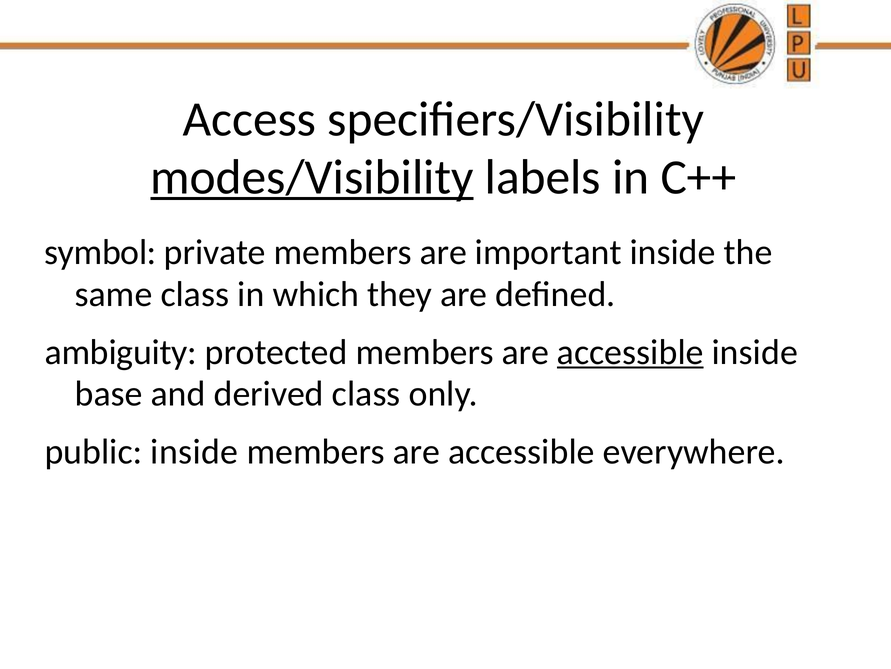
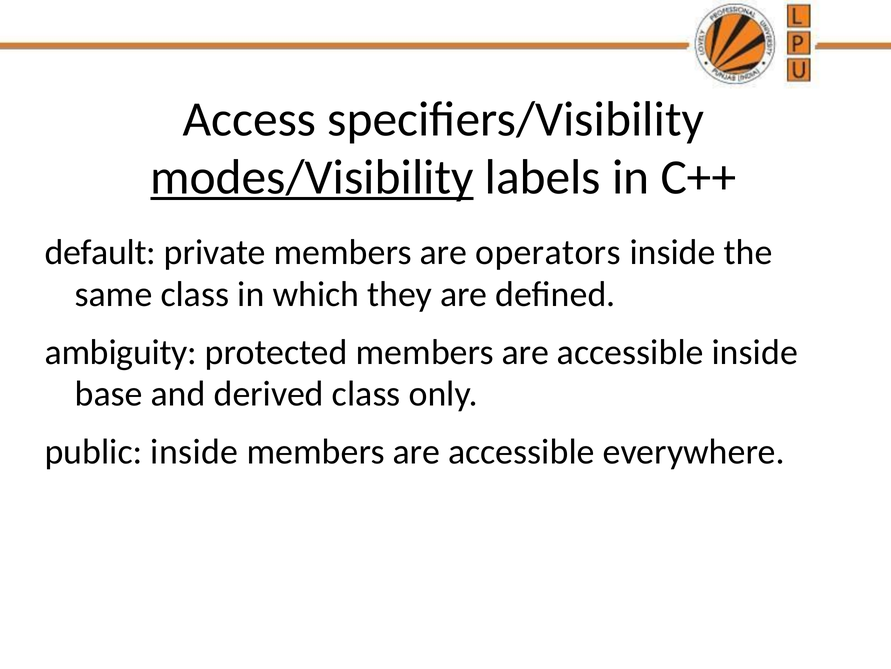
symbol: symbol -> default
important: important -> operators
accessible at (630, 352) underline: present -> none
